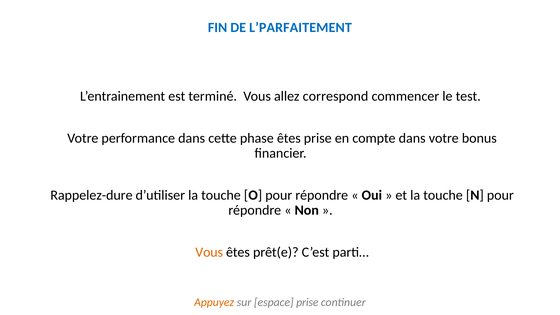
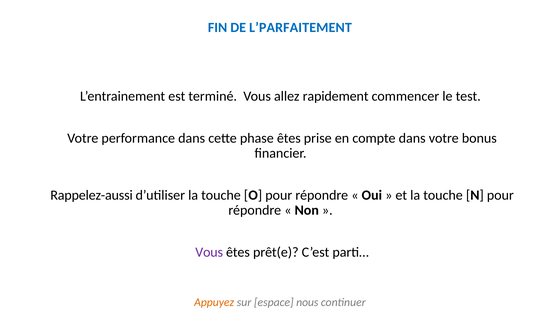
correspond: correspond -> rapidement
Rappelez-dure: Rappelez-dure -> Rappelez-aussi
Vous at (209, 252) colour: orange -> purple
espace prise: prise -> nous
